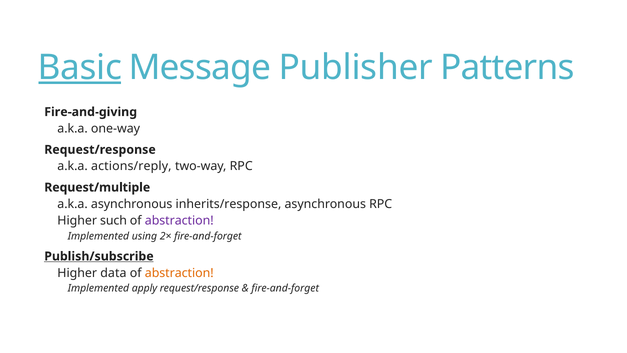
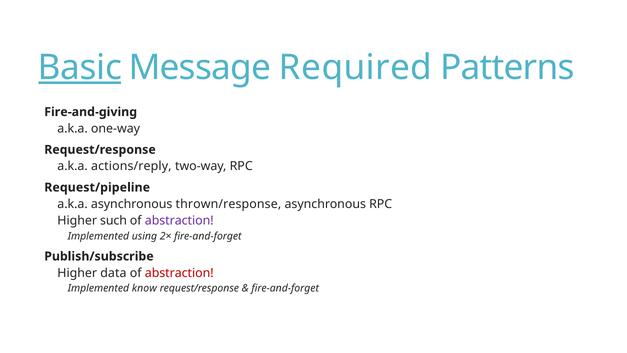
Publisher: Publisher -> Required
Request/multiple: Request/multiple -> Request/pipeline
inherits/response: inherits/response -> thrown/response
Publish/subscribe underline: present -> none
abstraction at (179, 273) colour: orange -> red
apply: apply -> know
